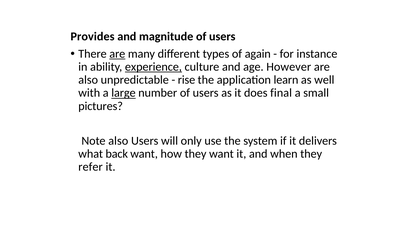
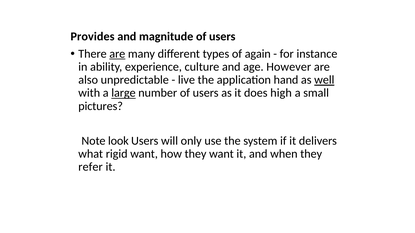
experience underline: present -> none
rise: rise -> live
learn: learn -> hand
well underline: none -> present
final: final -> high
Note also: also -> look
back: back -> rigid
